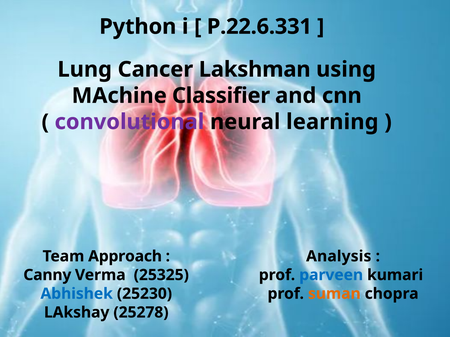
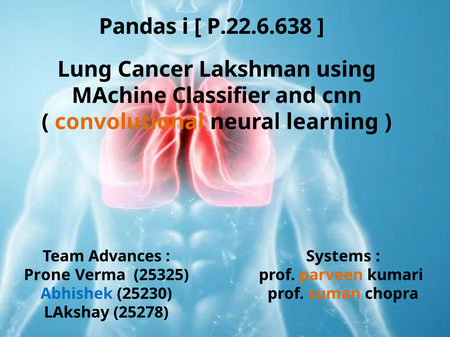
Python: Python -> Pandas
P.22.6.331: P.22.6.331 -> P.22.6.638
convolutional colour: purple -> orange
Approach: Approach -> Advances
Analysis: Analysis -> Systems
Canny: Canny -> Prone
parveen colour: blue -> orange
